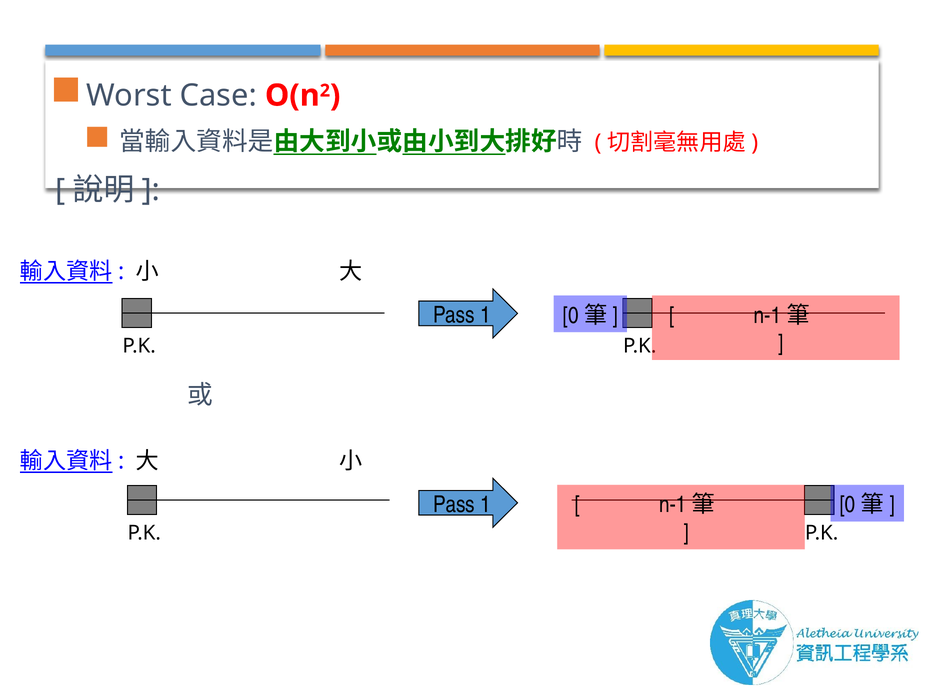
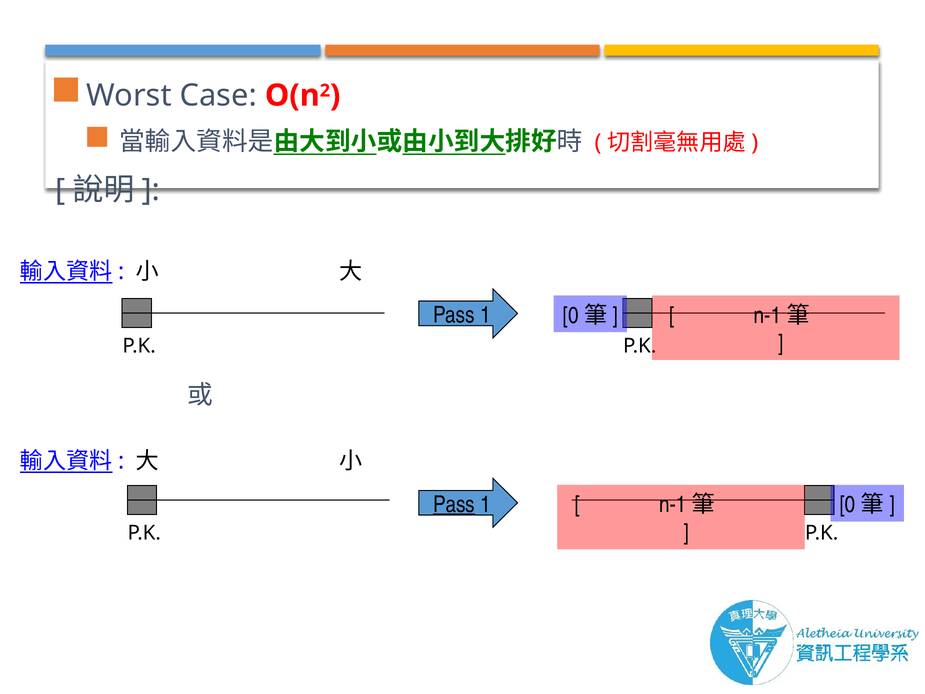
Pass at (454, 504) underline: none -> present
